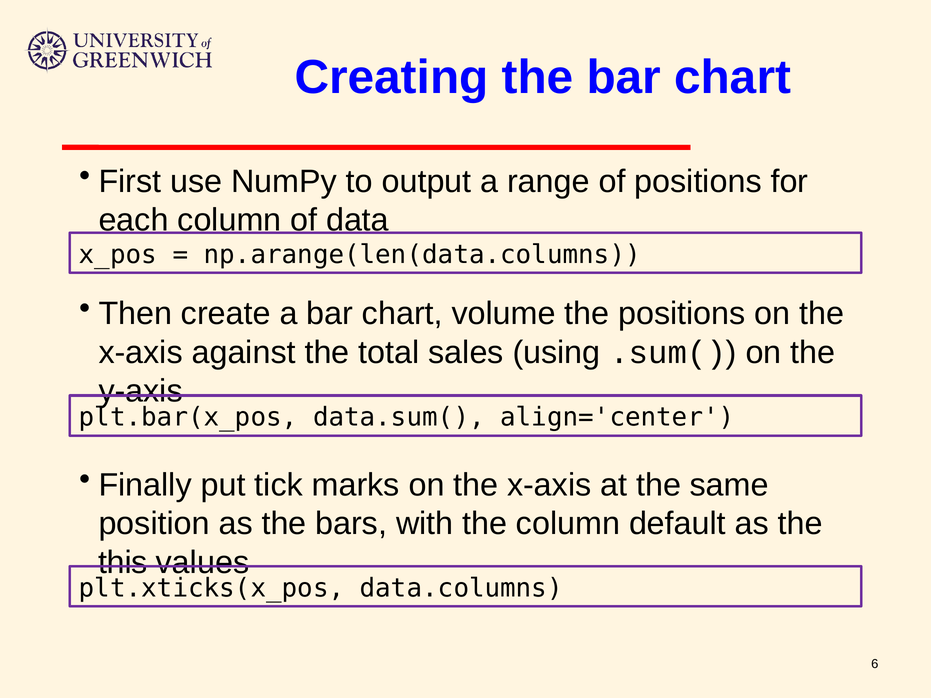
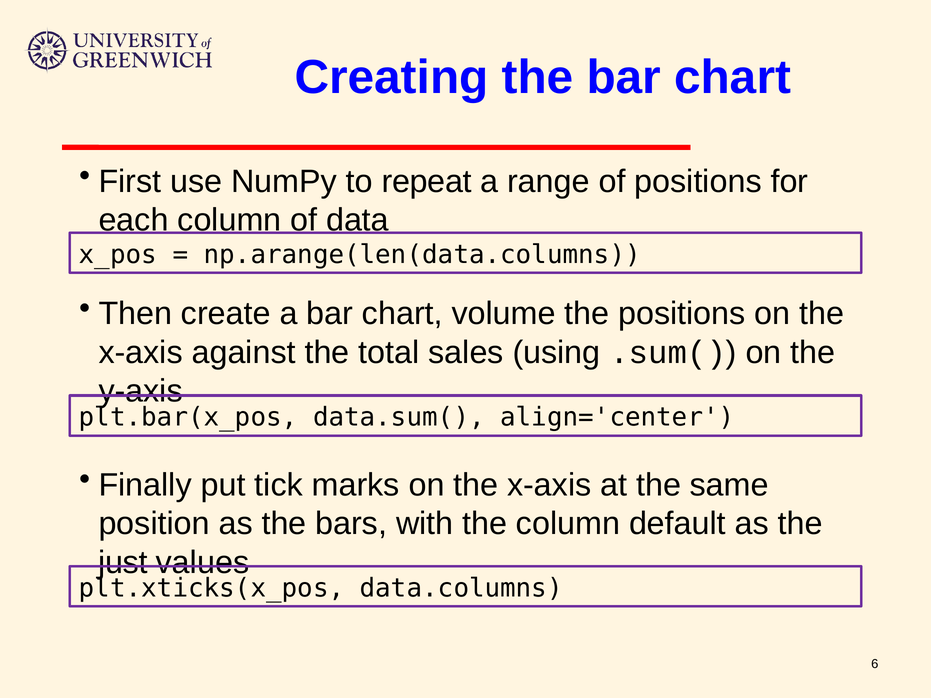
output: output -> repeat
this: this -> just
